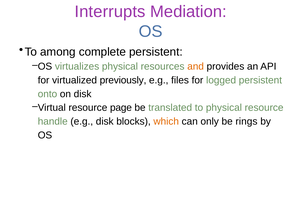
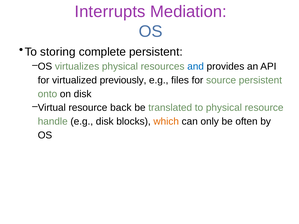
among: among -> storing
and colour: orange -> blue
logged: logged -> source
page: page -> back
rings: rings -> often
